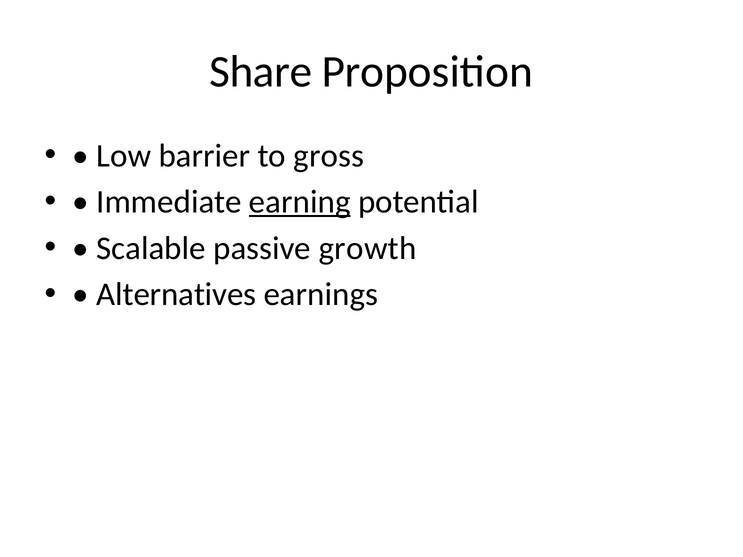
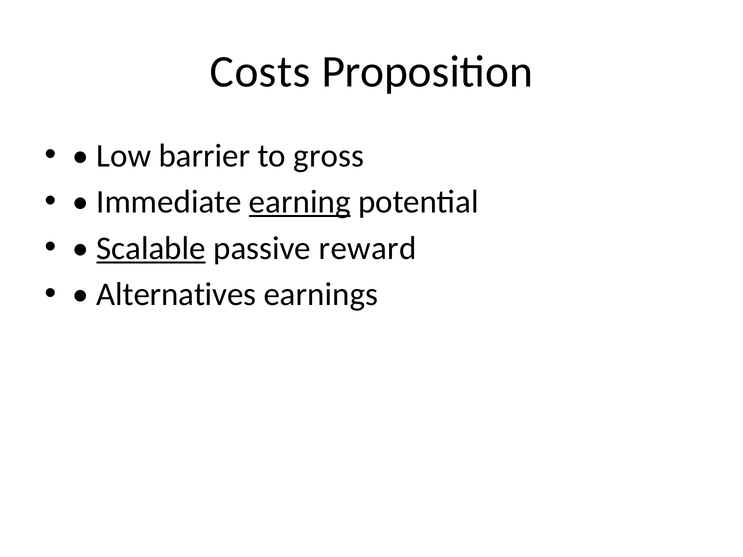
Share: Share -> Costs
Scalable underline: none -> present
growth: growth -> reward
